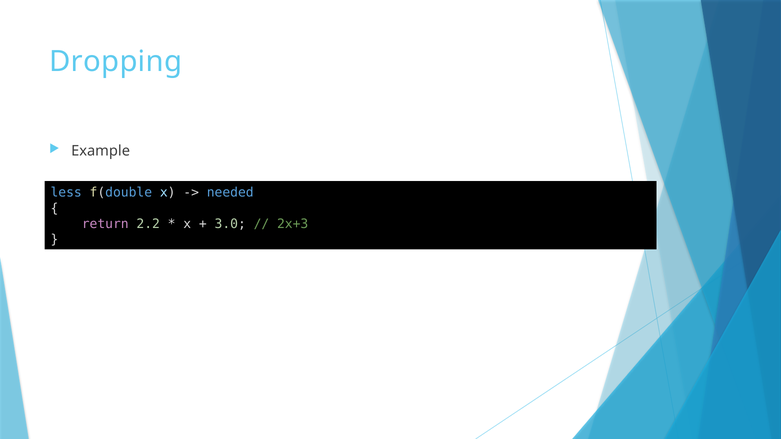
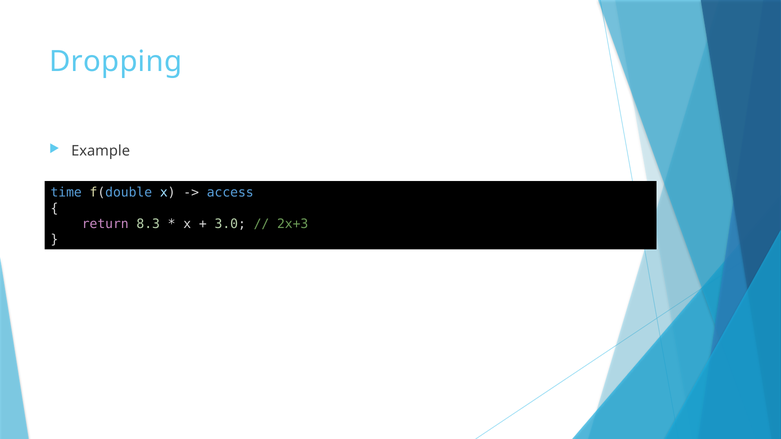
less: less -> time
needed: needed -> access
2.2: 2.2 -> 8.3
